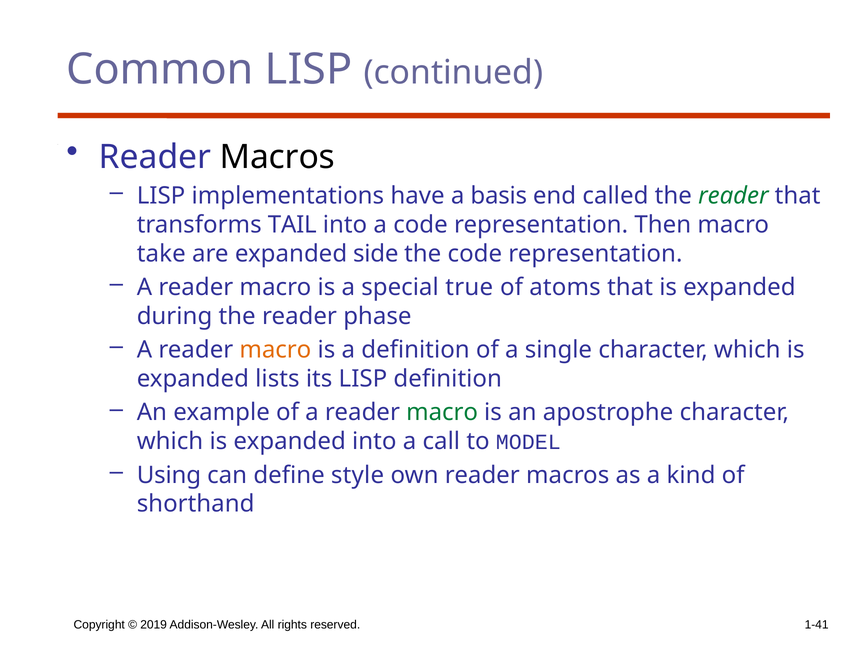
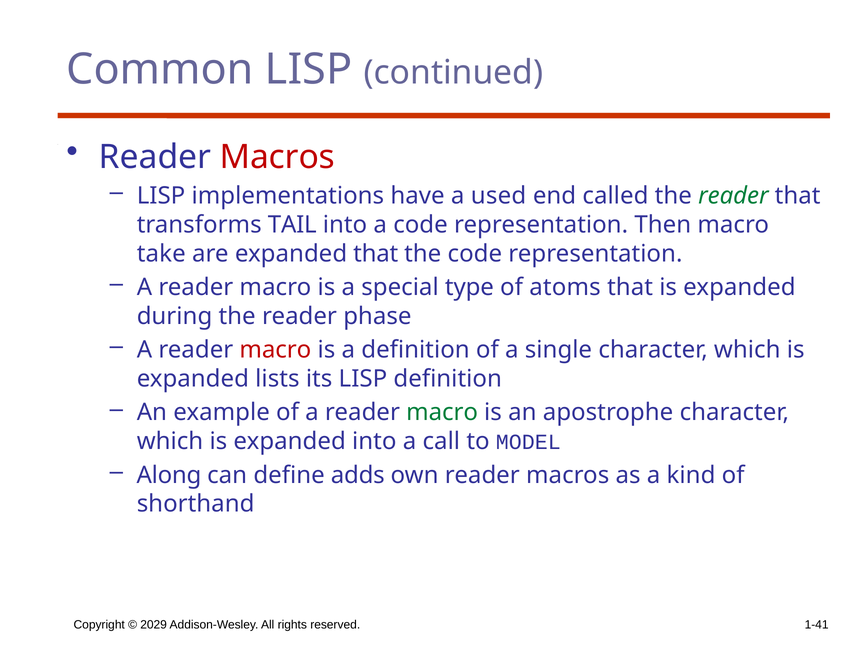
Macros at (277, 157) colour: black -> red
basis: basis -> used
expanded side: side -> that
true: true -> type
macro at (275, 350) colour: orange -> red
Using: Using -> Along
style: style -> adds
2019: 2019 -> 2029
